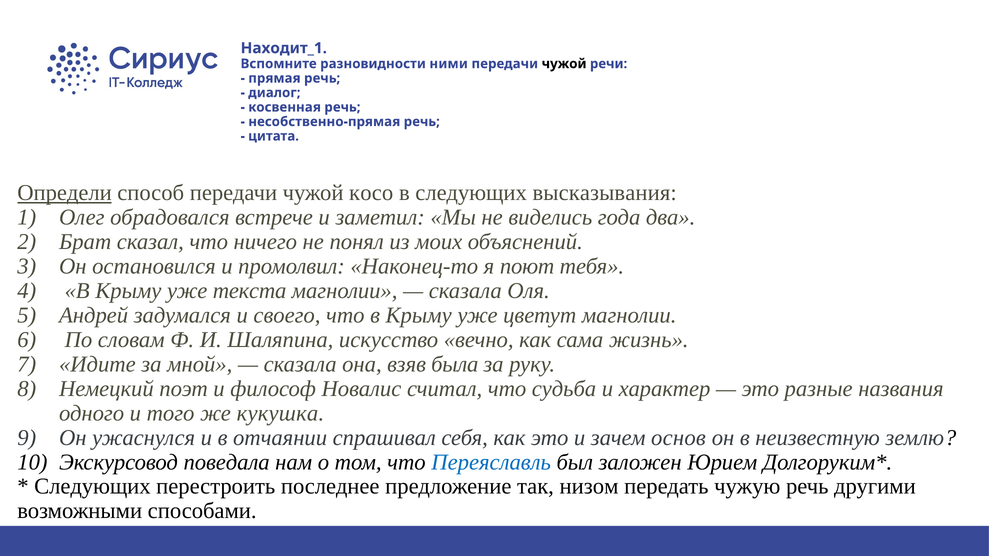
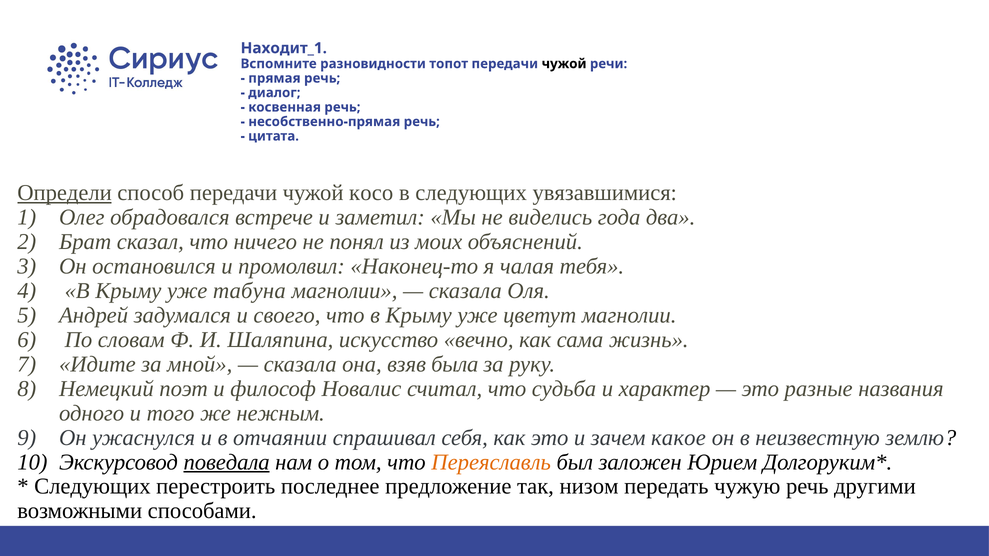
ними: ними -> топот
высказывания: высказывания -> увязавшимися
поют: поют -> чалая
текста: текста -> табуна
кукушка: кукушка -> нежным
основ: основ -> какое
поведала underline: none -> present
Переяславль colour: blue -> orange
